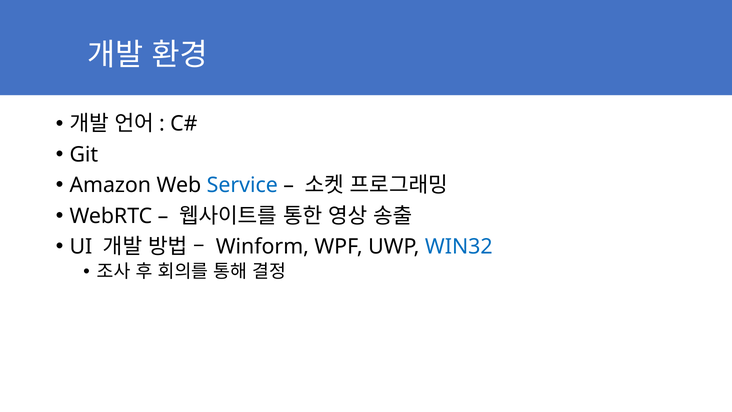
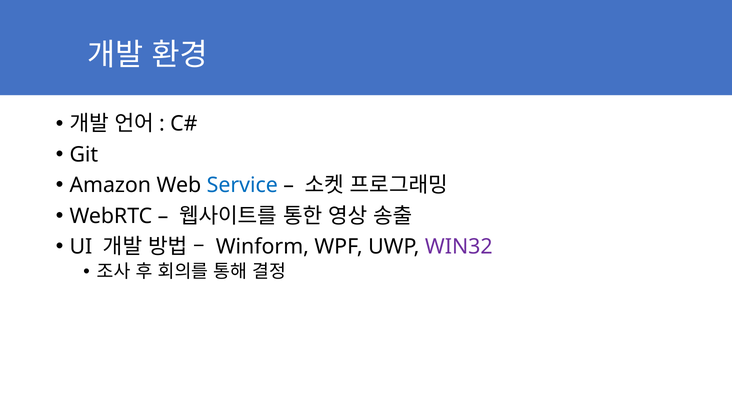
WIN32 colour: blue -> purple
